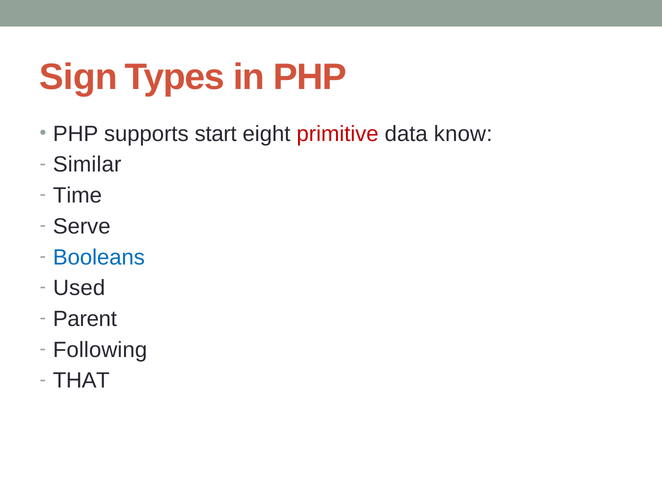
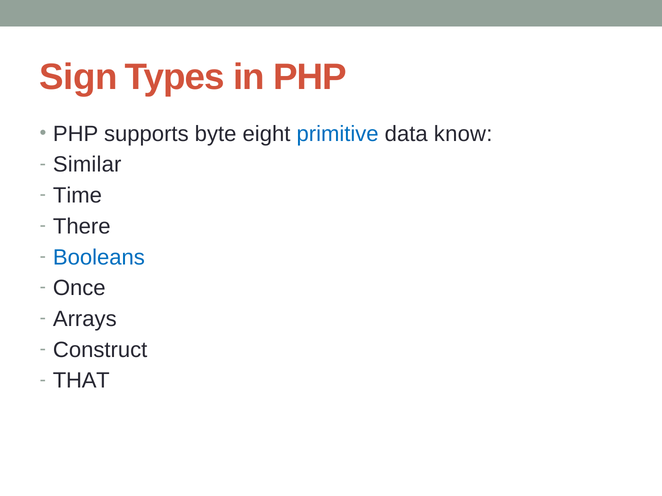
start: start -> byte
primitive colour: red -> blue
Serve: Serve -> There
Used: Used -> Once
Parent: Parent -> Arrays
Following: Following -> Construct
